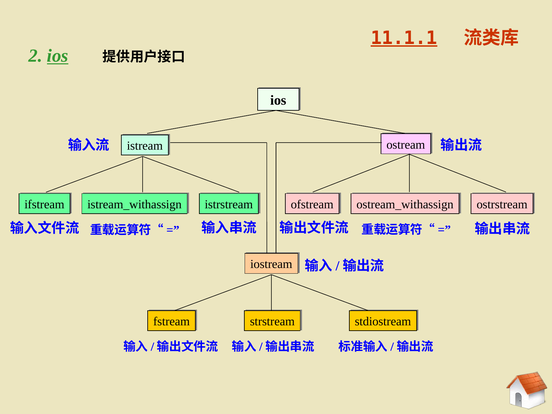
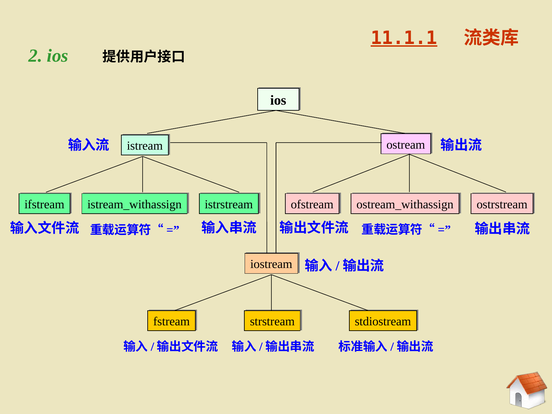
ios at (58, 56) underline: present -> none
